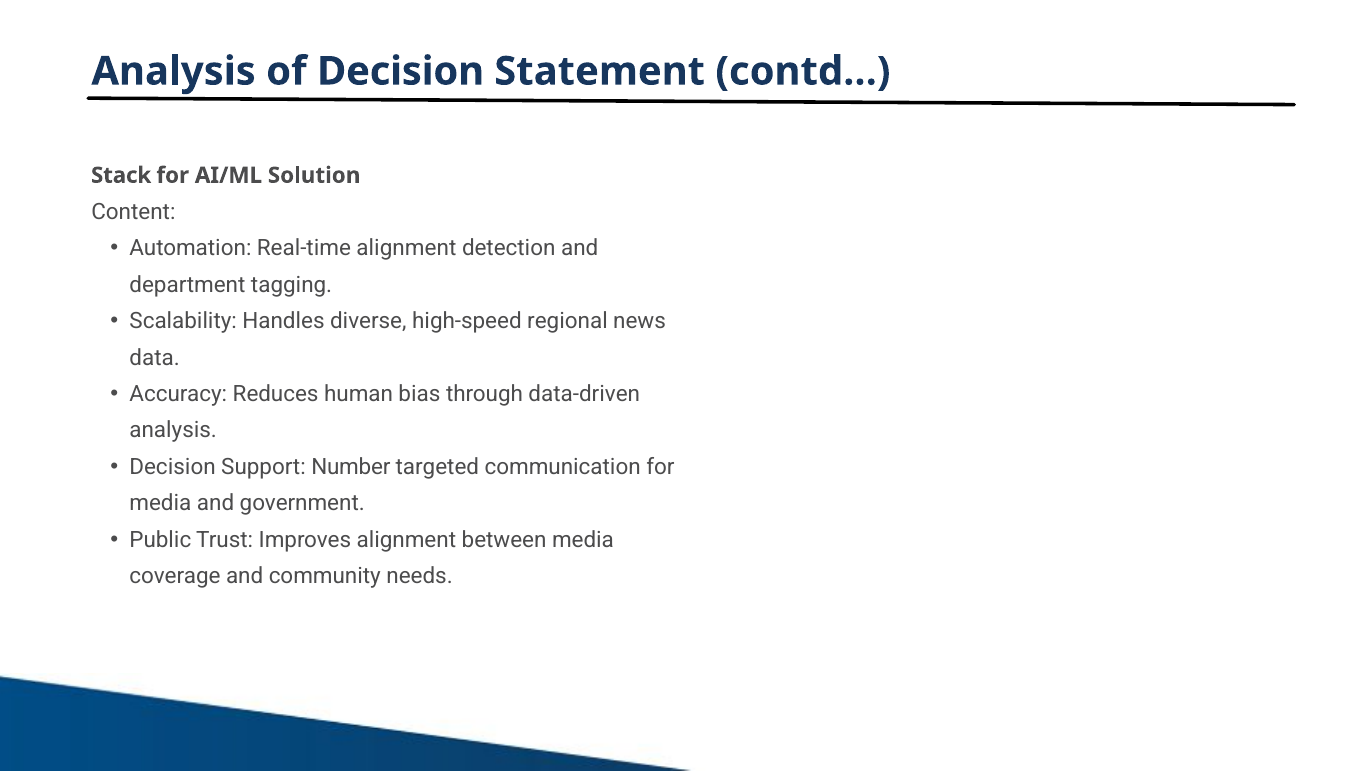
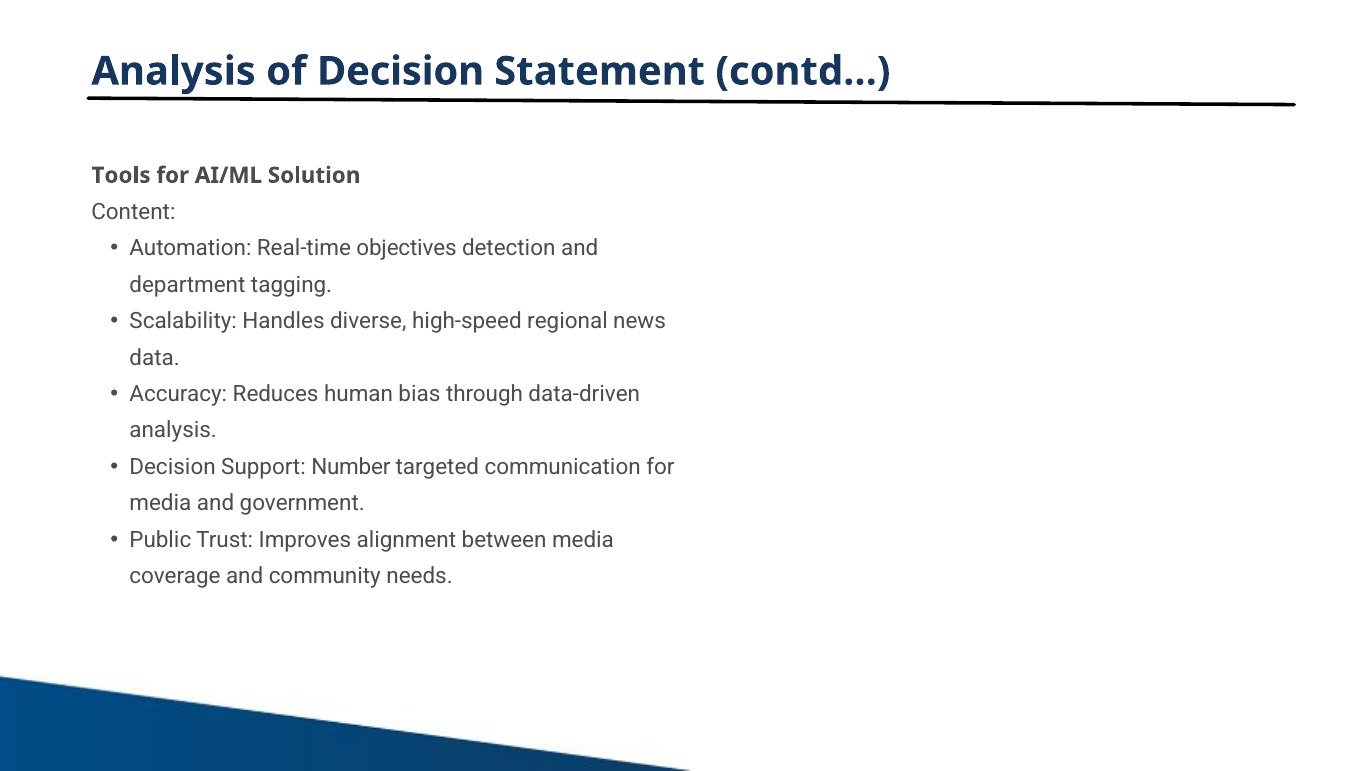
Stack: Stack -> Tools
Real-time alignment: alignment -> objectives
